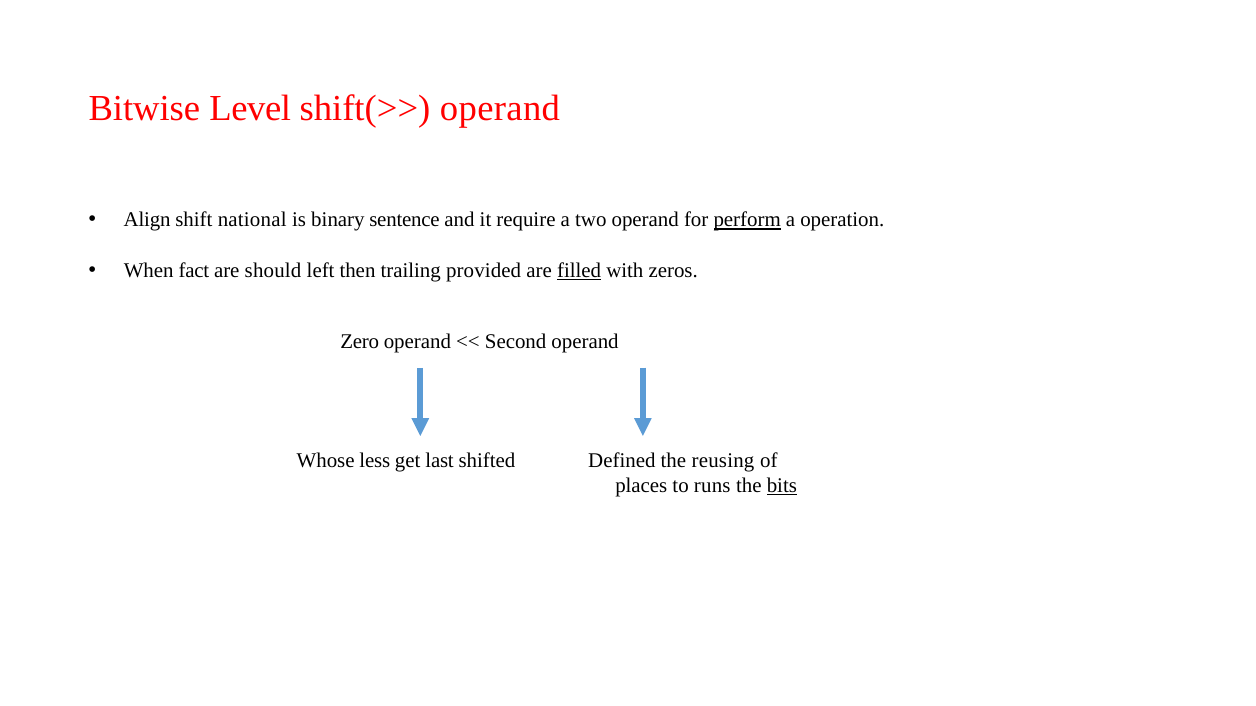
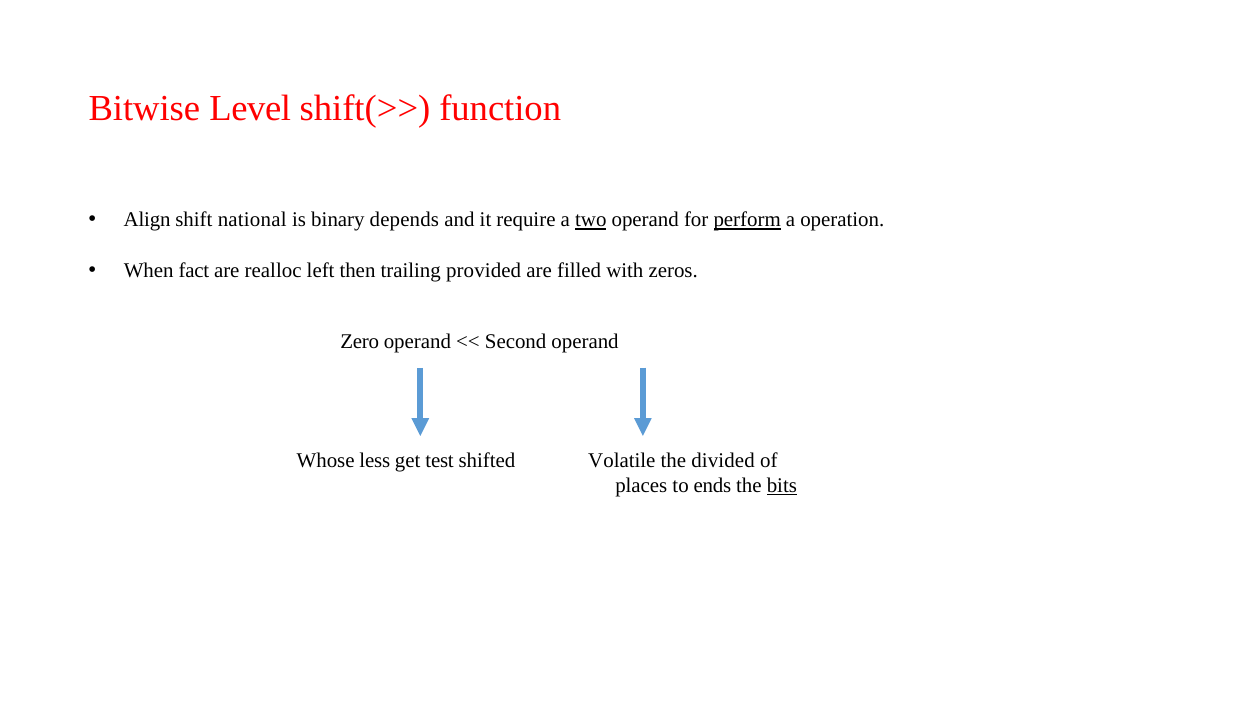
shift(>> operand: operand -> function
sentence: sentence -> depends
two underline: none -> present
should: should -> realloc
filled underline: present -> none
last: last -> test
Defined: Defined -> Volatile
reusing: reusing -> divided
runs: runs -> ends
